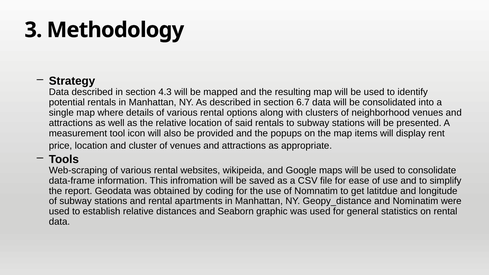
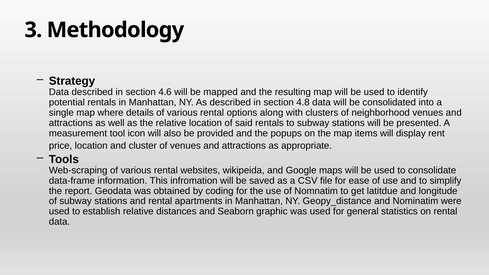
4.3: 4.3 -> 4.6
6.7: 6.7 -> 4.8
